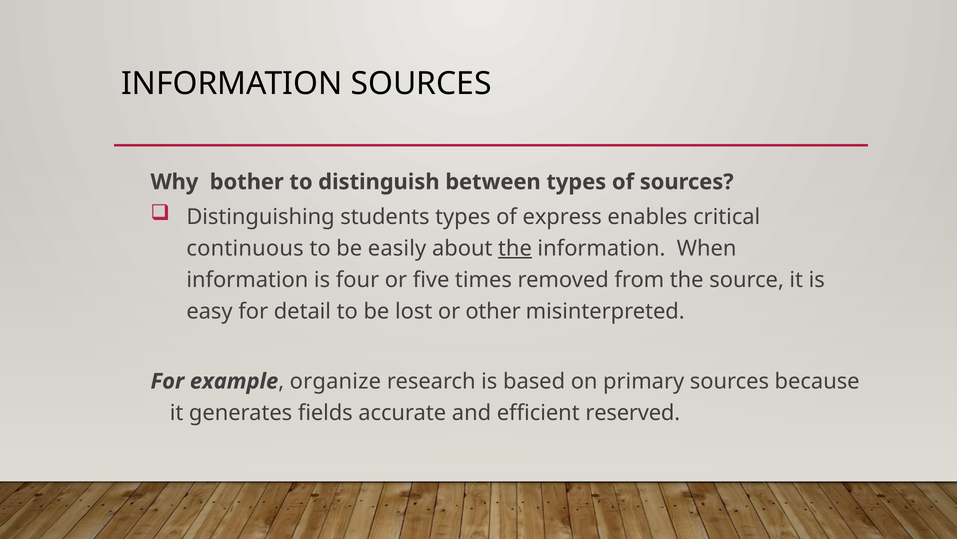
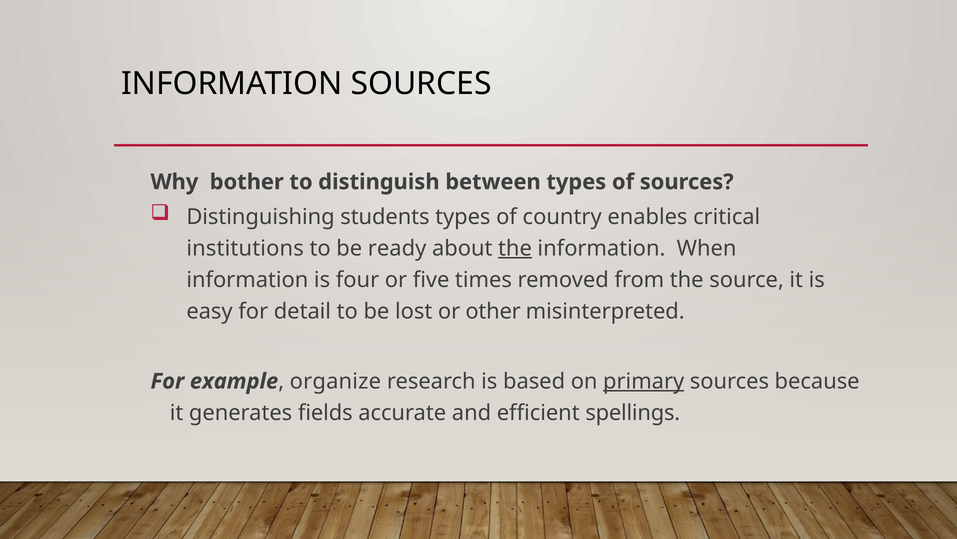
express: express -> country
continuous: continuous -> institutions
easily: easily -> ready
primary underline: none -> present
reserved: reserved -> spellings
